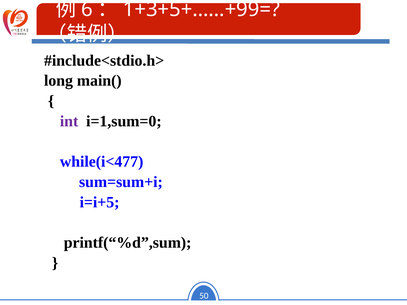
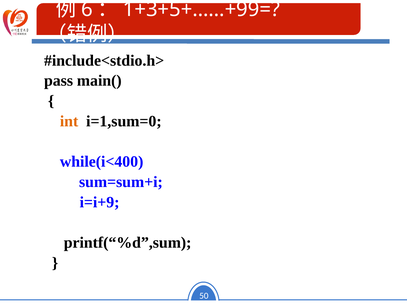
long: long -> pass
int colour: purple -> orange
while(i<477: while(i<477 -> while(i<400
i=i+5: i=i+5 -> i=i+9
